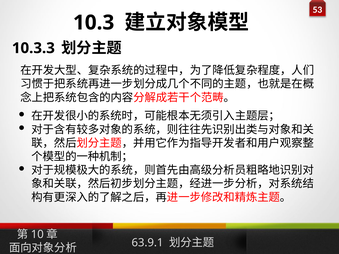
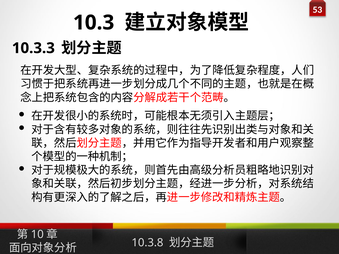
63.9.1: 63.9.1 -> 10.3.8
